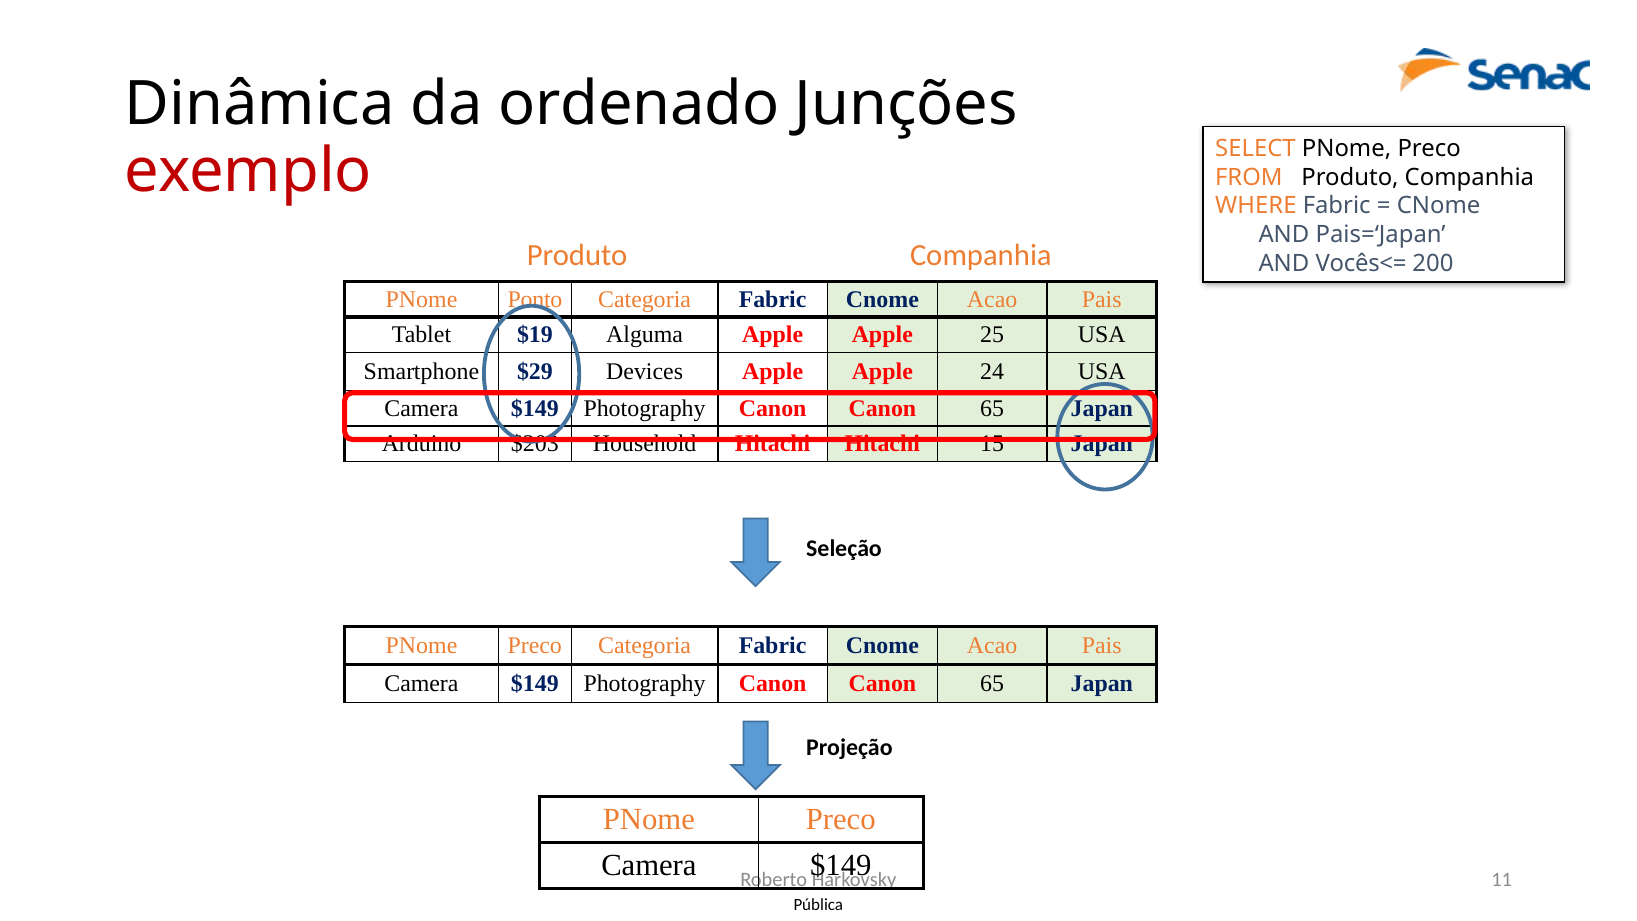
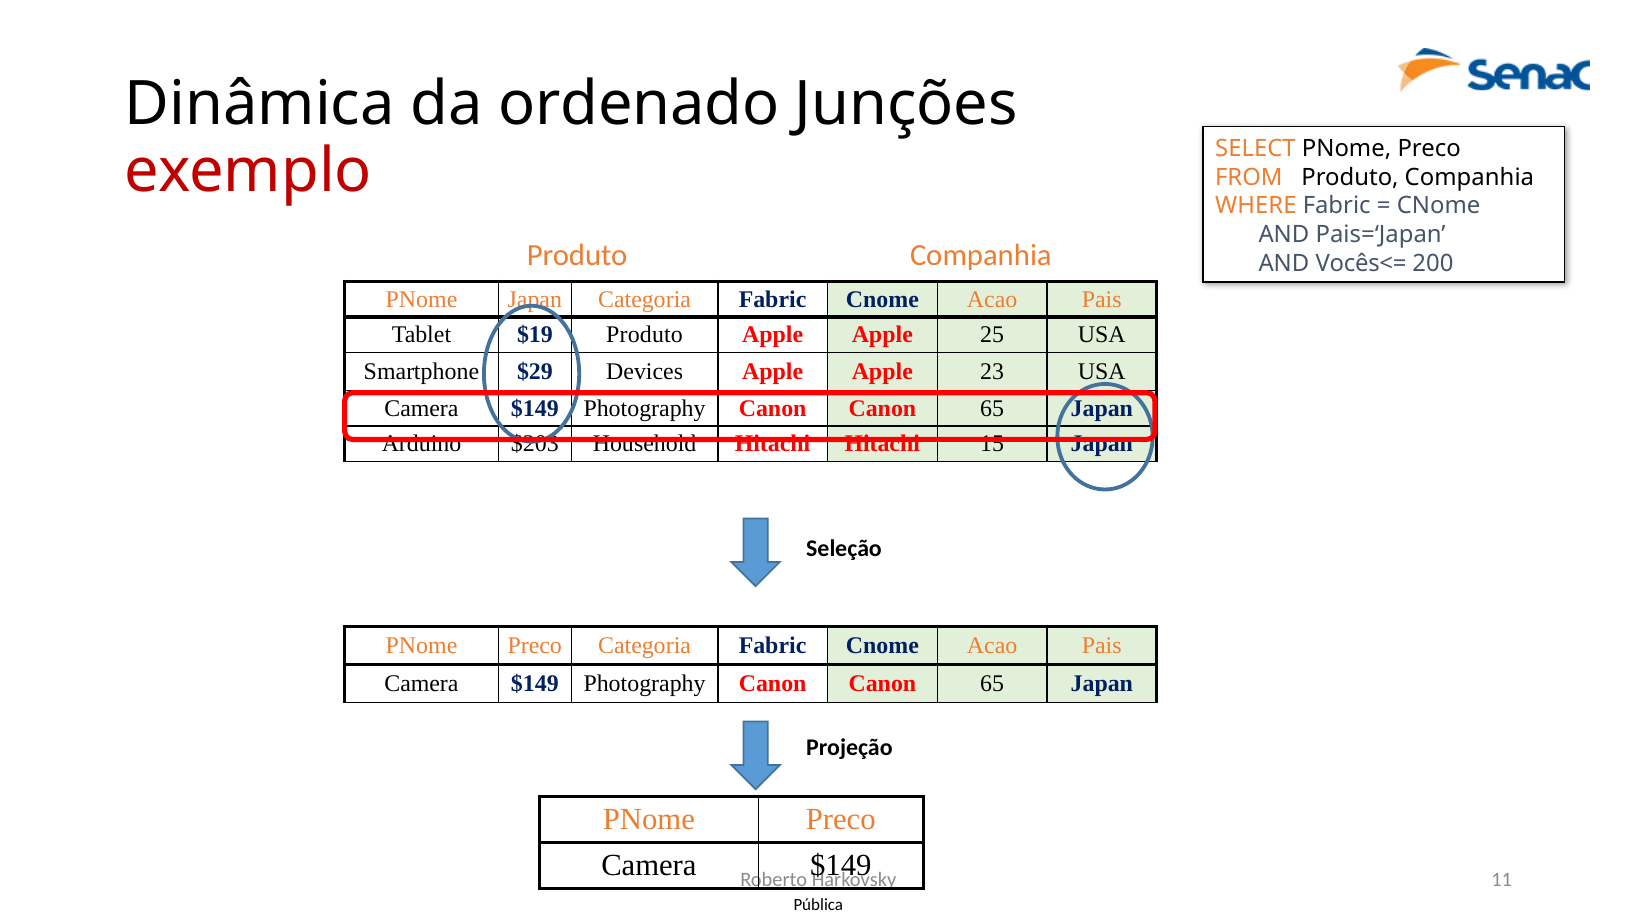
PNome Ponto: Ponto -> Japan
$19 Alguma: Alguma -> Produto
24: 24 -> 23
